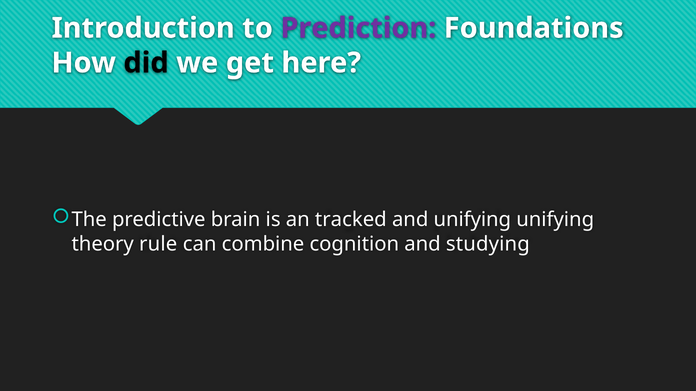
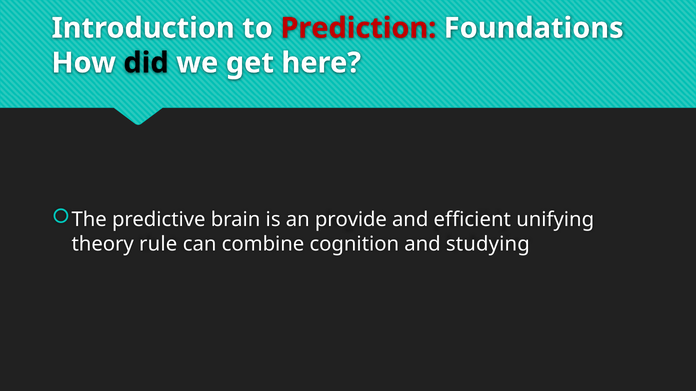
Prediction colour: purple -> red
tracked: tracked -> provide
and unifying: unifying -> efficient
